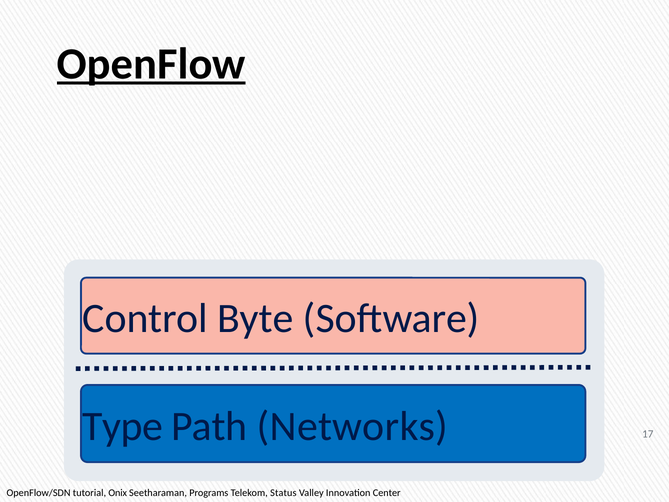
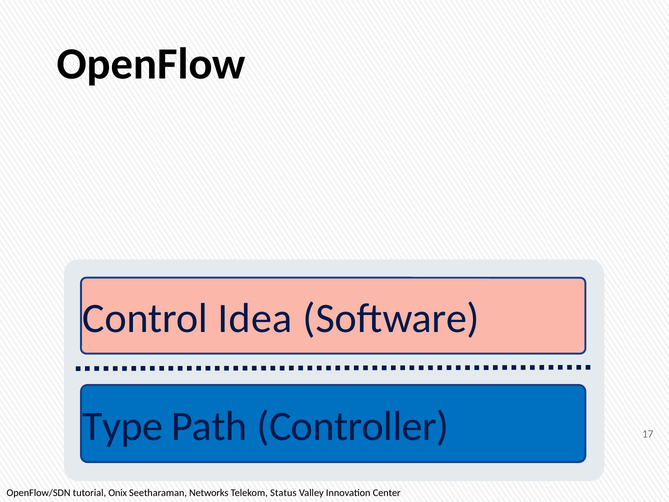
OpenFlow underline: present -> none
Byte: Byte -> Idea
Networks: Networks -> Controller
Programs: Programs -> Networks
